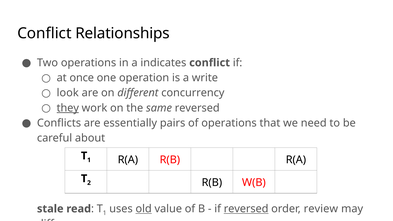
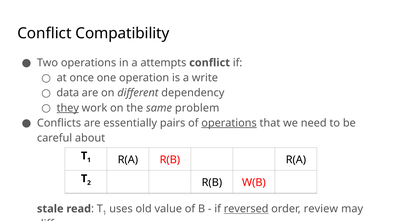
Relationships: Relationships -> Compatibility
indicates: indicates -> attempts
look: look -> data
concurrency: concurrency -> dependency
same reversed: reversed -> problem
operations at (229, 123) underline: none -> present
old underline: present -> none
